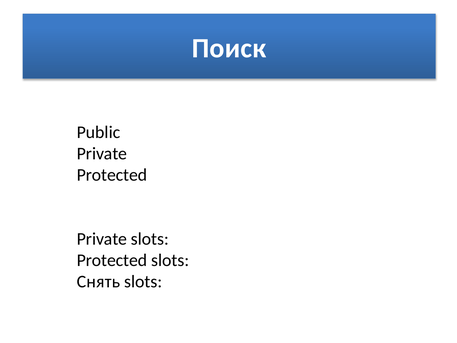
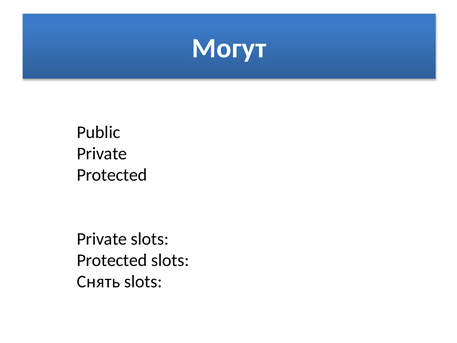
Поиск: Поиск -> Могут
